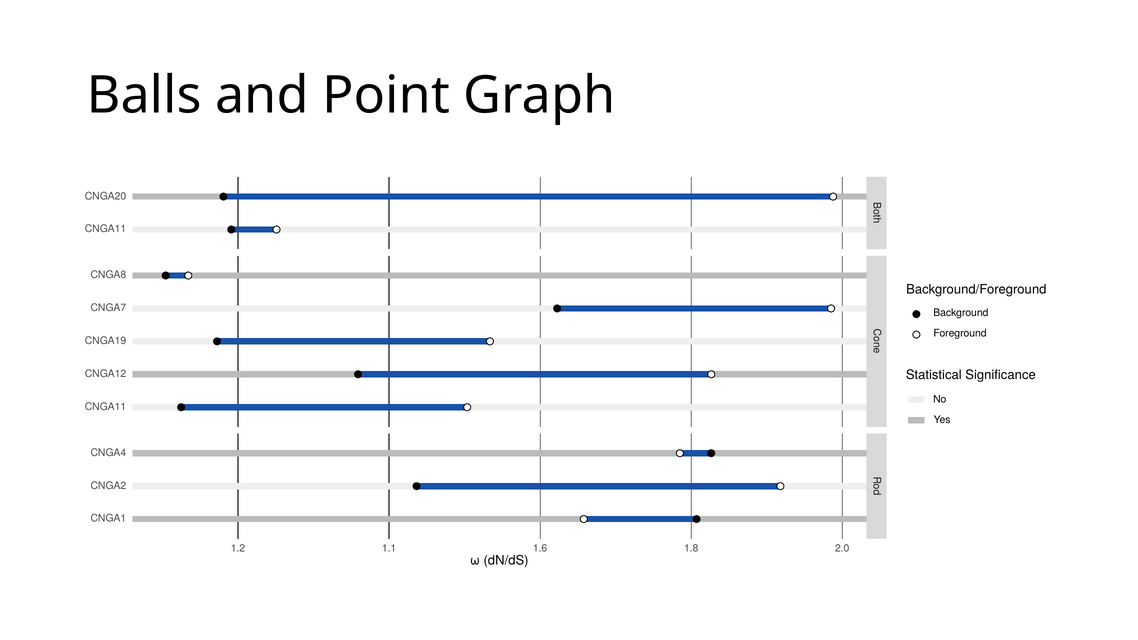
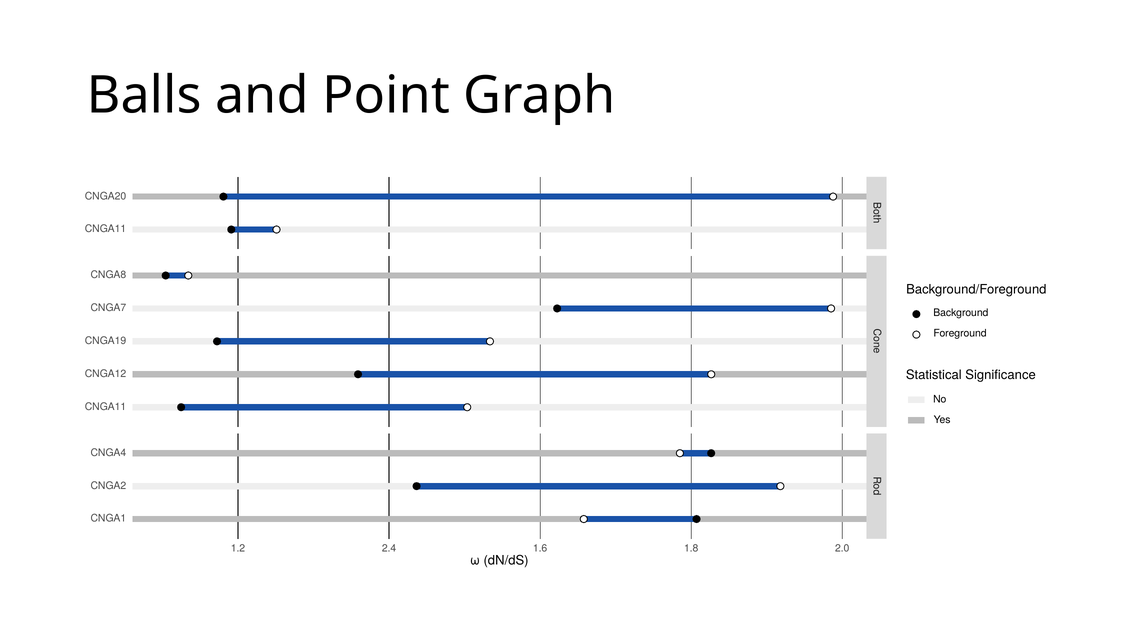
1.1: 1.1 -> 2.4
